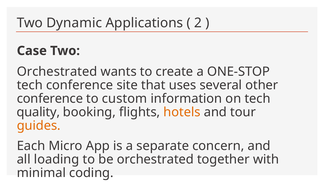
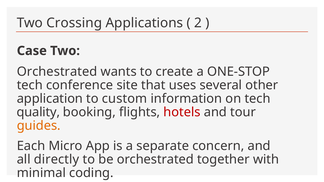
Dynamic: Dynamic -> Crossing
conference at (50, 99): conference -> application
hotels colour: orange -> red
loading: loading -> directly
